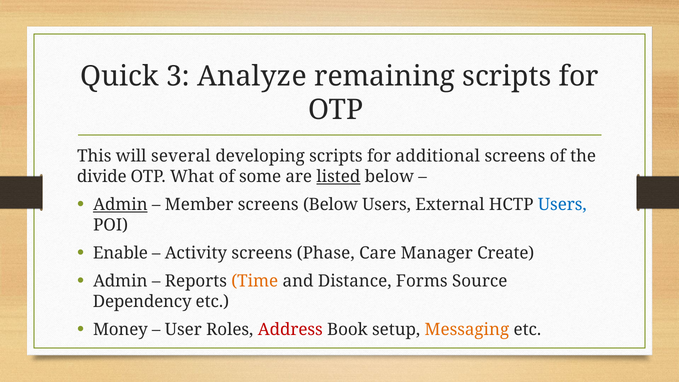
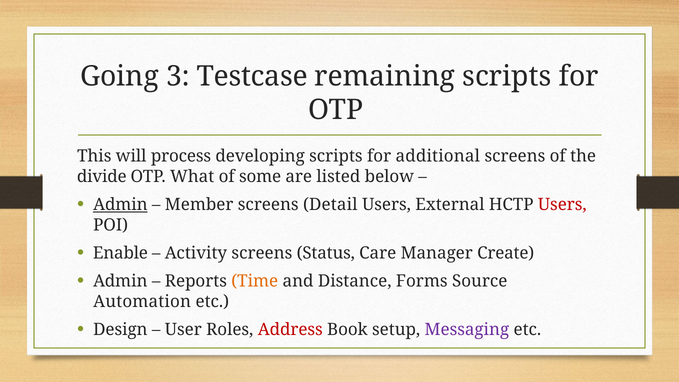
Quick: Quick -> Going
Analyze: Analyze -> Testcase
several: several -> process
listed underline: present -> none
screens Below: Below -> Detail
Users at (562, 205) colour: blue -> red
Phase: Phase -> Status
Dependency: Dependency -> Automation
Money: Money -> Design
Messaging colour: orange -> purple
